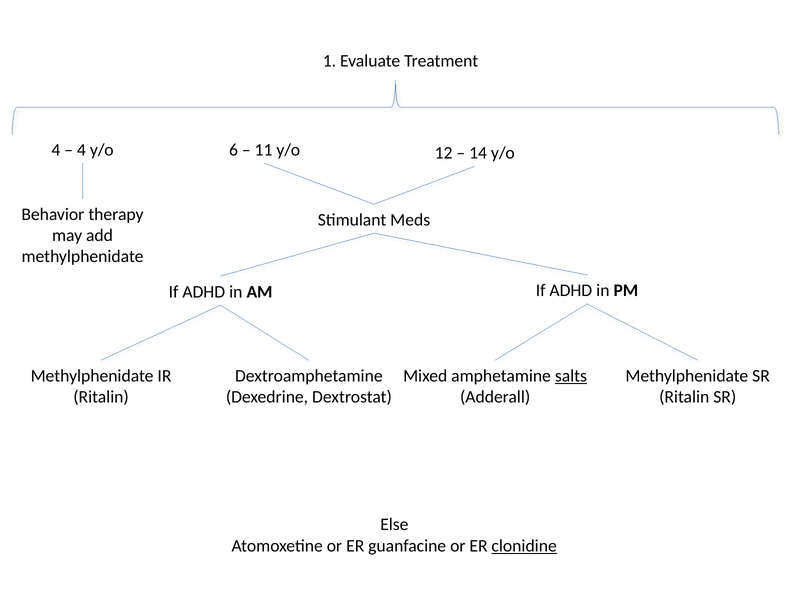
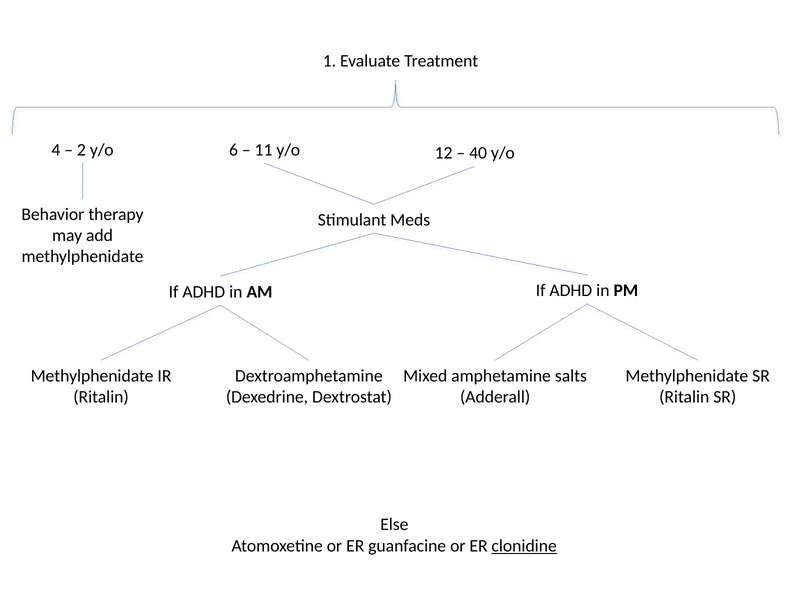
4 at (81, 150): 4 -> 2
14: 14 -> 40
salts underline: present -> none
